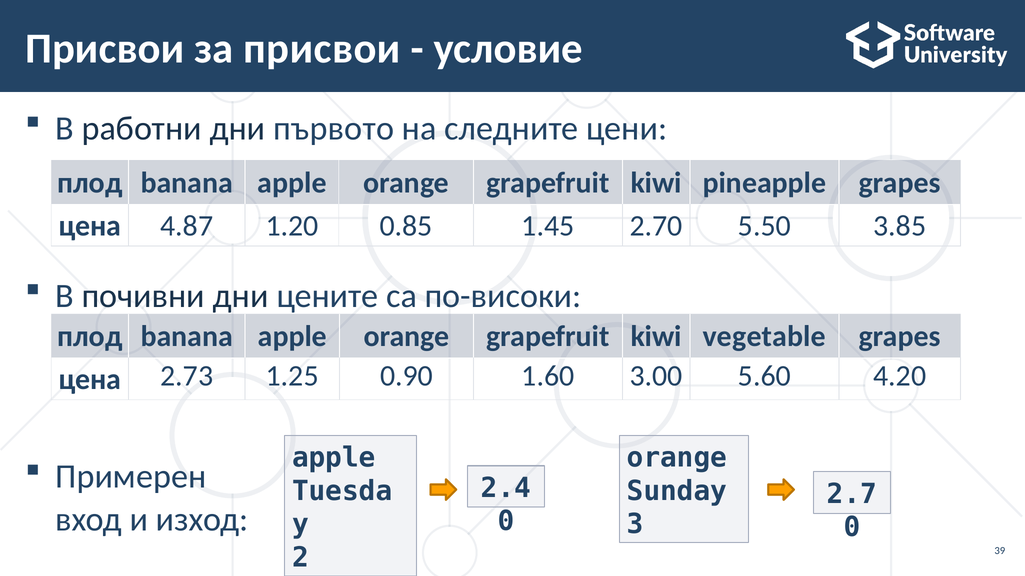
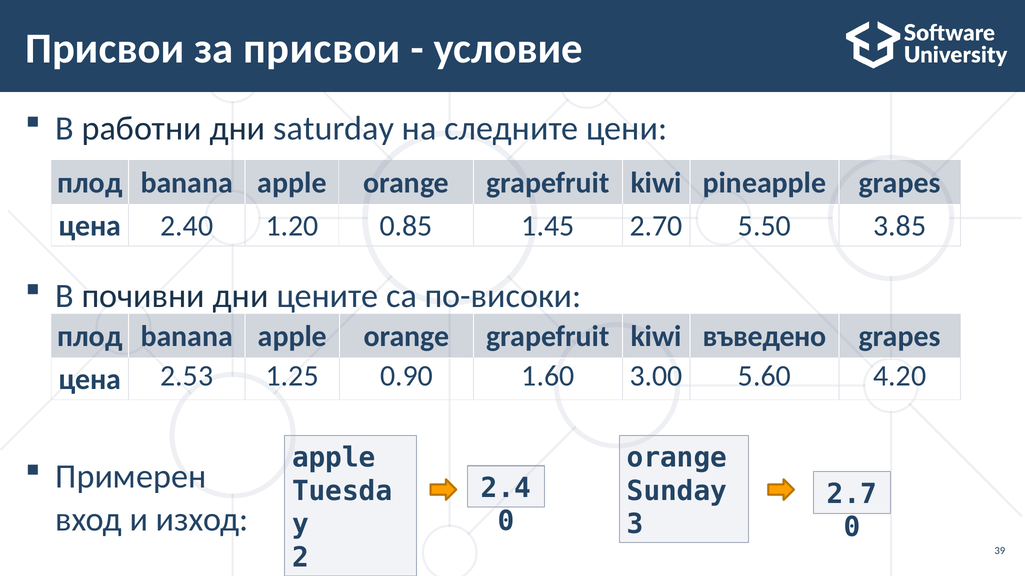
първото: първото -> saturday
4.87: 4.87 -> 2.40
vegetable: vegetable -> въведено
2.73: 2.73 -> 2.53
